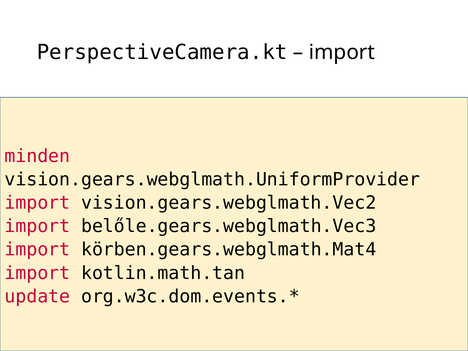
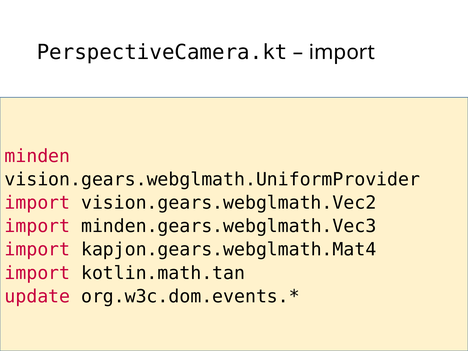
belőle.gears.webglmath.Vec3: belőle.gears.webglmath.Vec3 -> minden.gears.webglmath.Vec3
körben.gears.webglmath.Mat4: körben.gears.webglmath.Mat4 -> kapjon.gears.webglmath.Mat4
